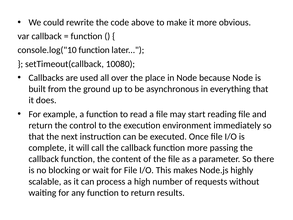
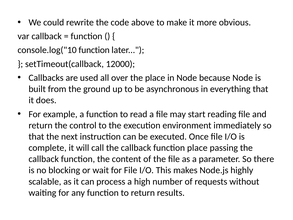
10080: 10080 -> 12000
function more: more -> place
